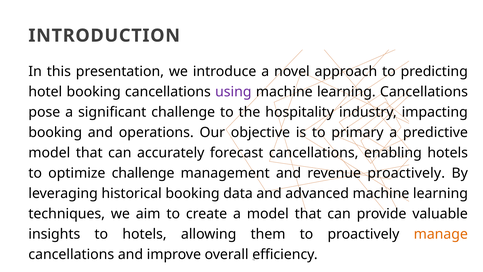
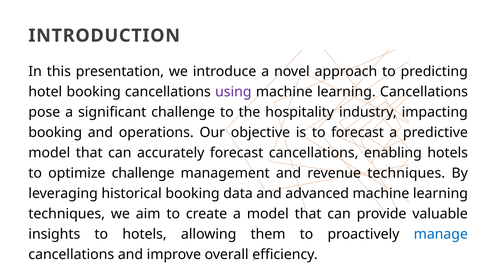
to primary: primary -> forecast
revenue proactively: proactively -> techniques
manage colour: orange -> blue
